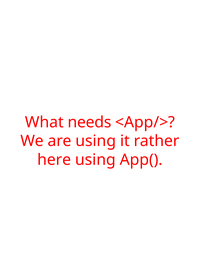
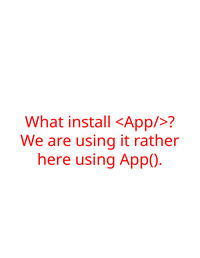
needs: needs -> install
